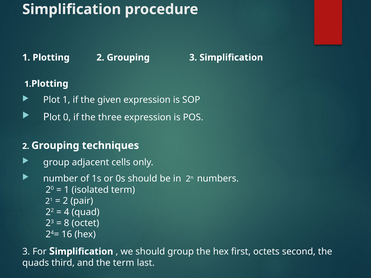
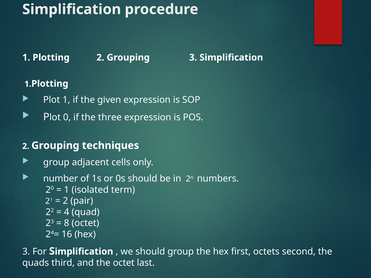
the term: term -> octet
